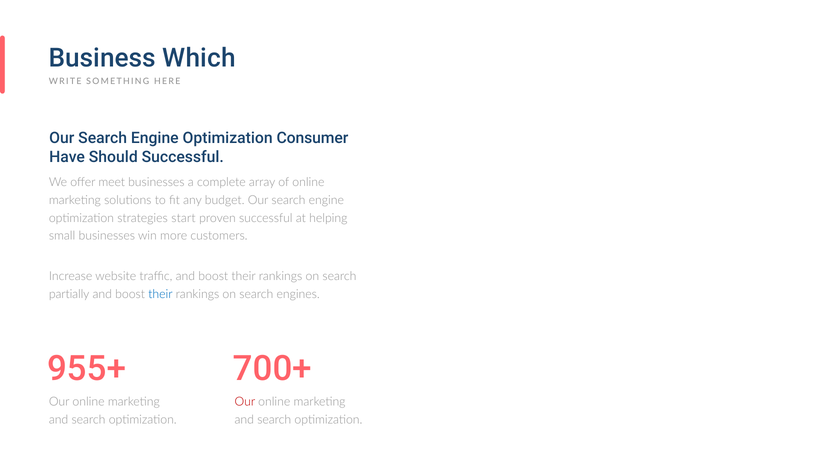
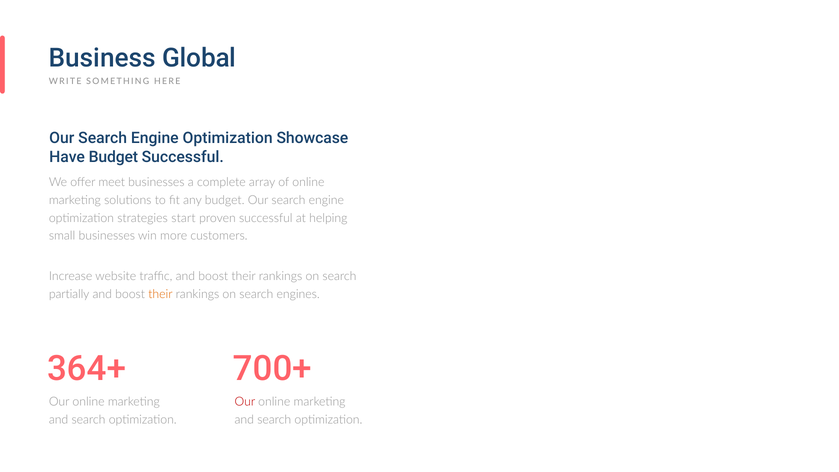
Which: Which -> Global
Consumer: Consumer -> Showcase
Have Should: Should -> Budget
their at (160, 294) colour: blue -> orange
955+: 955+ -> 364+
